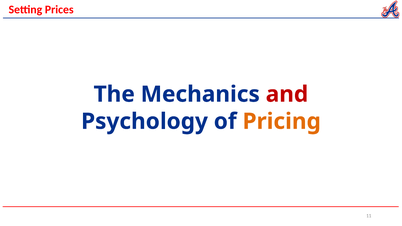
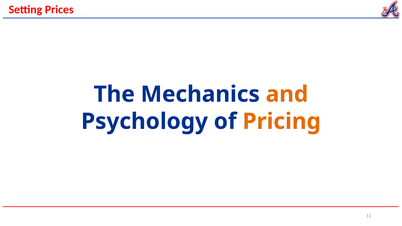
and colour: red -> orange
